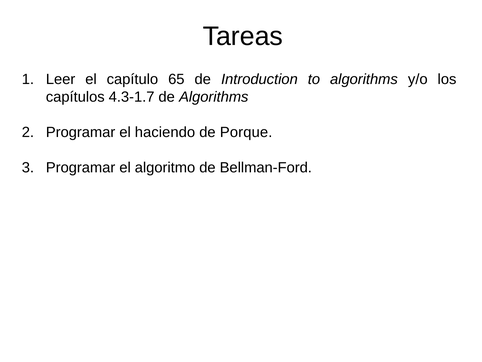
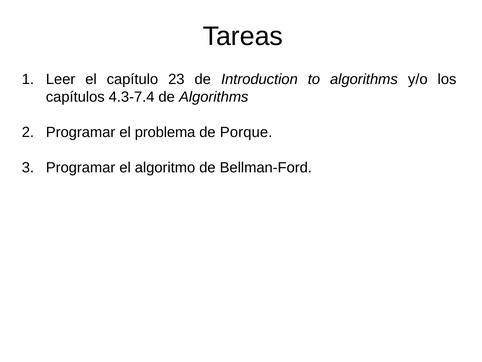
65: 65 -> 23
4.3-1.7: 4.3-1.7 -> 4.3-7.4
haciendo: haciendo -> problema
